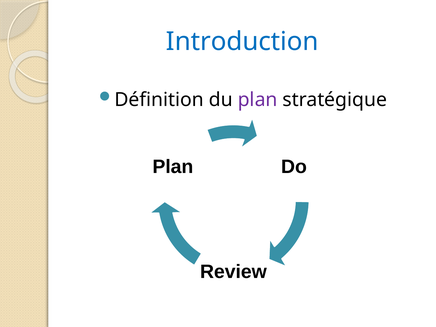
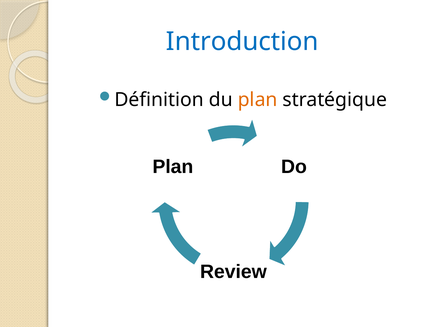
plan at (258, 100) colour: purple -> orange
